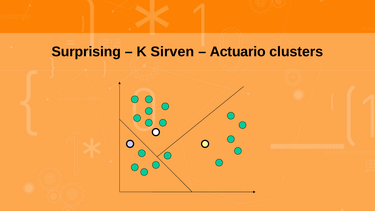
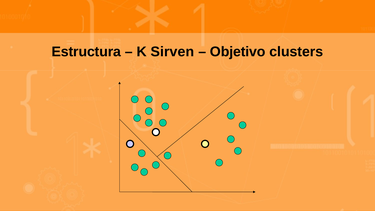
Surprising: Surprising -> Estructura
Actuario: Actuario -> Objetivo
